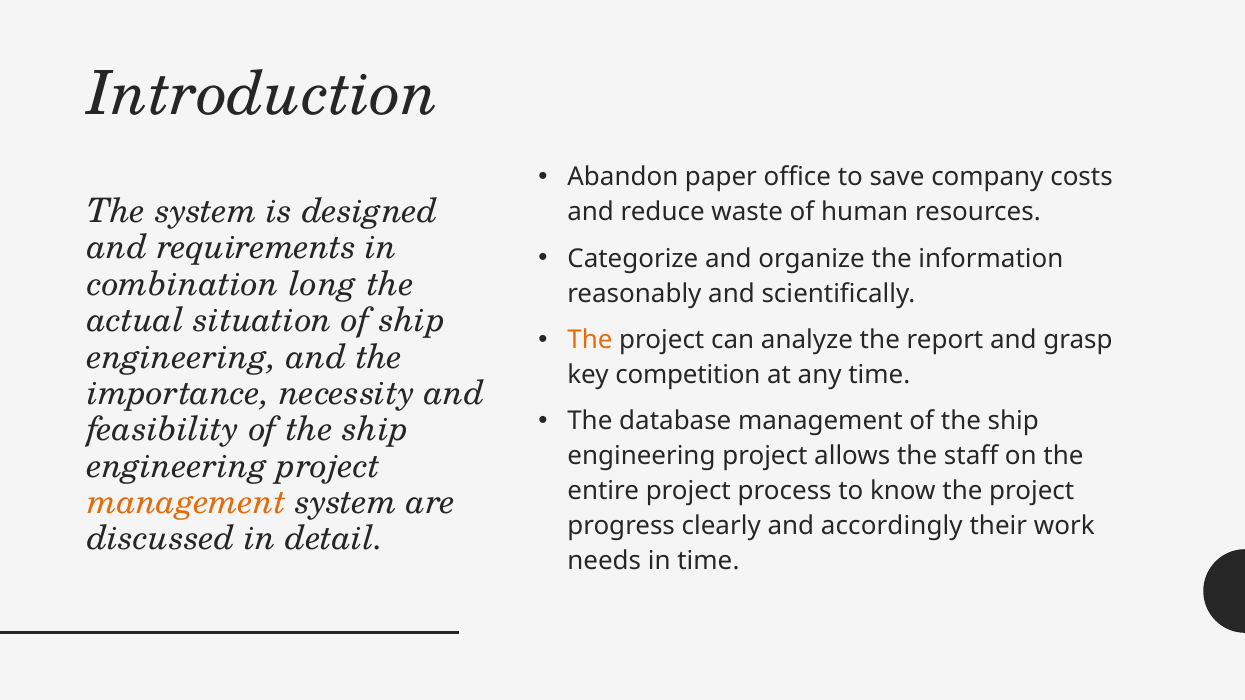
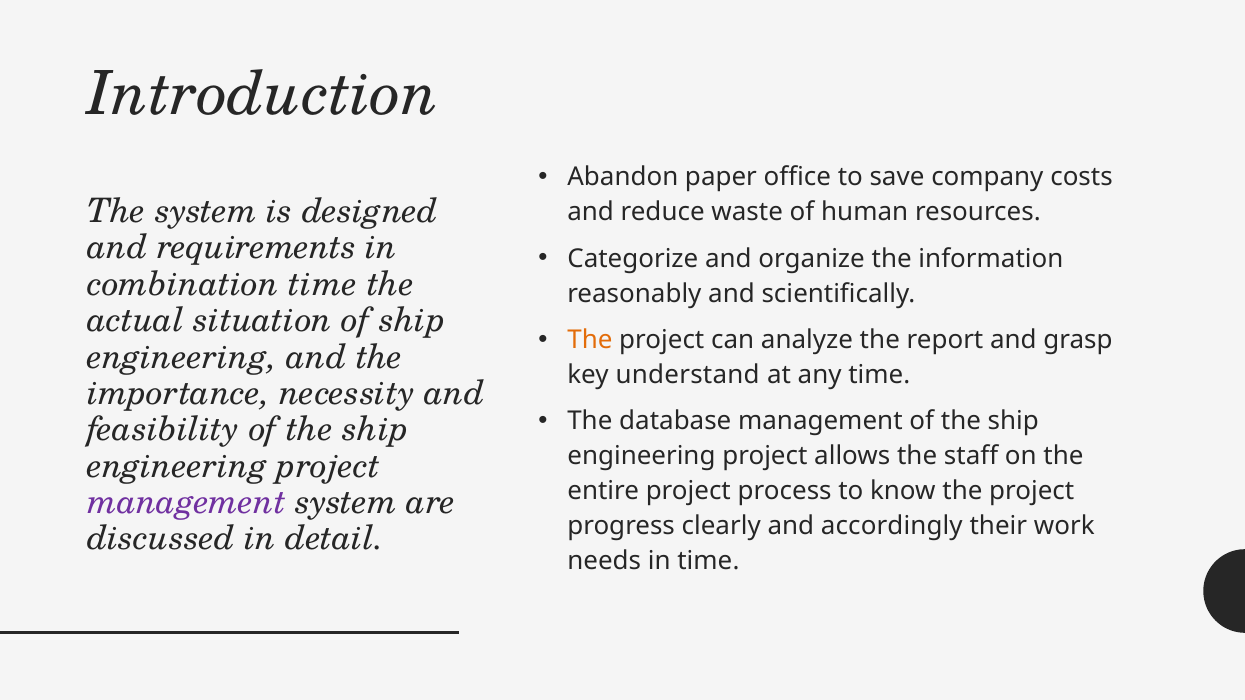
combination long: long -> time
competition: competition -> understand
management at (187, 503) colour: orange -> purple
